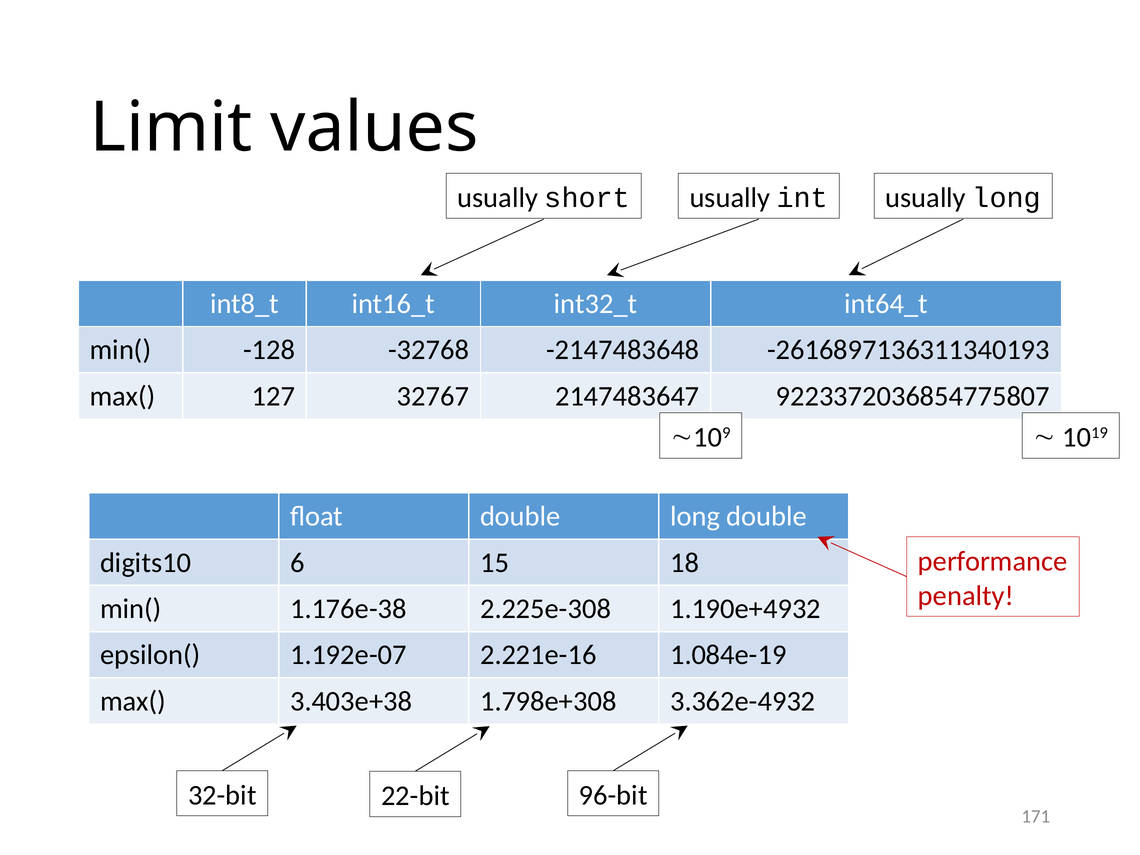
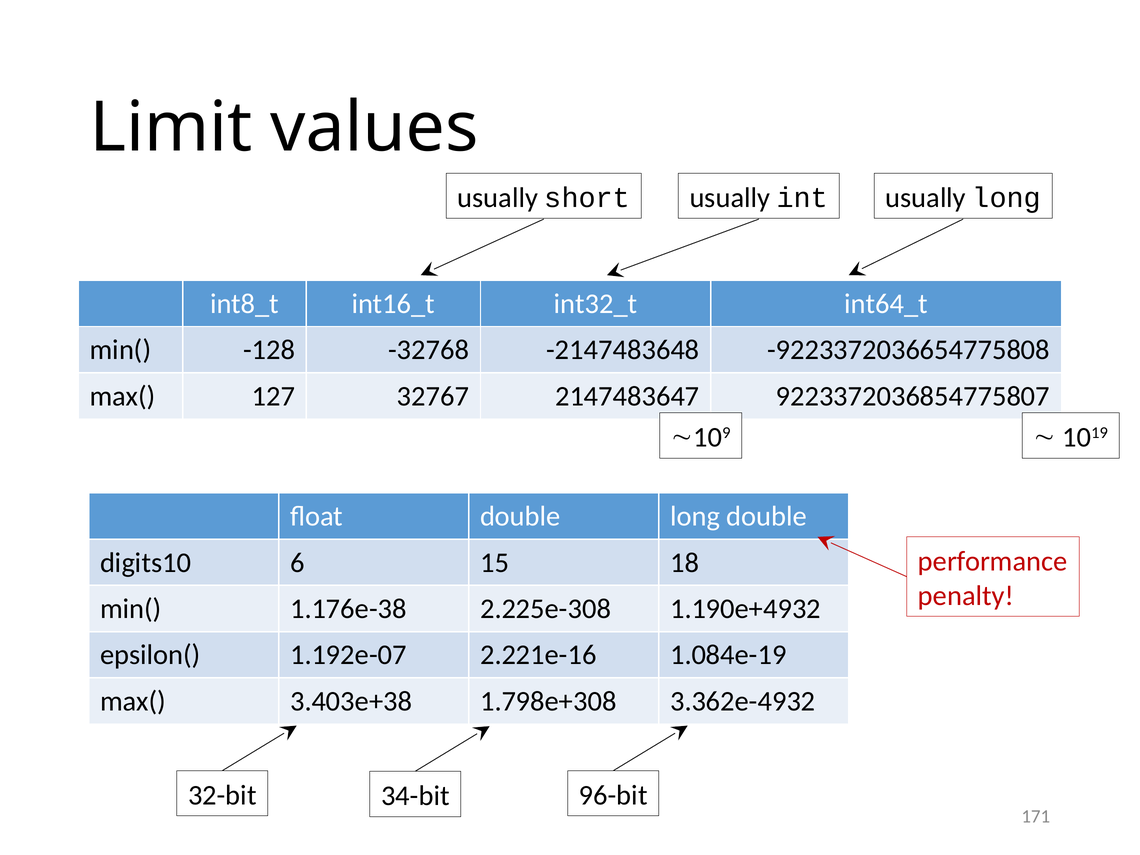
-2616897136311340193: -2616897136311340193 -> -9223372036654775808
22-bit: 22-bit -> 34-bit
